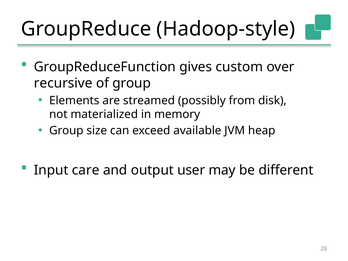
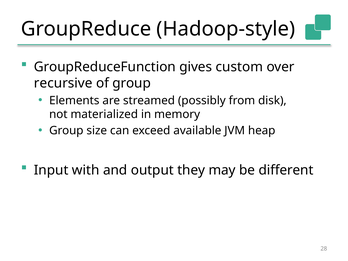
care: care -> with
user: user -> they
